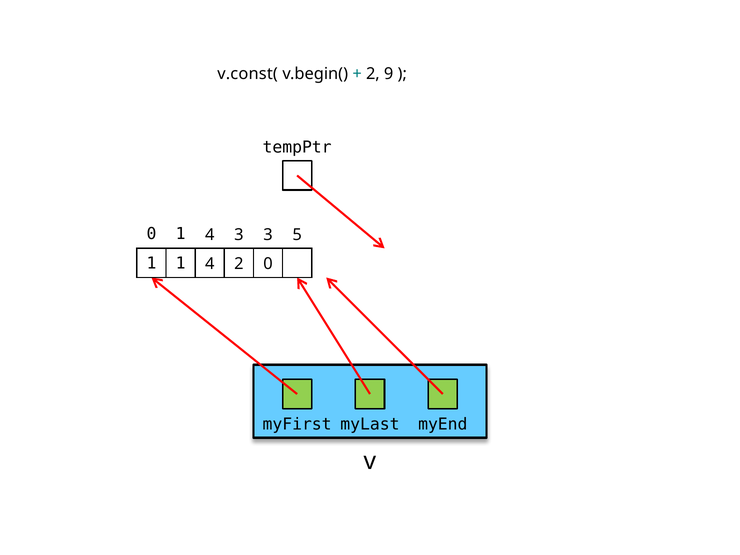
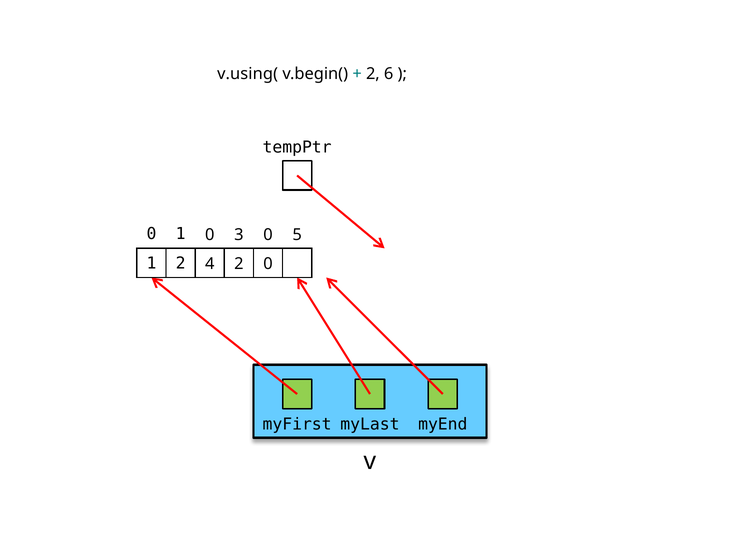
v.const(: v.const( -> v.using(
9: 9 -> 6
0 1 4: 4 -> 0
3 3: 3 -> 0
1 1: 1 -> 2
